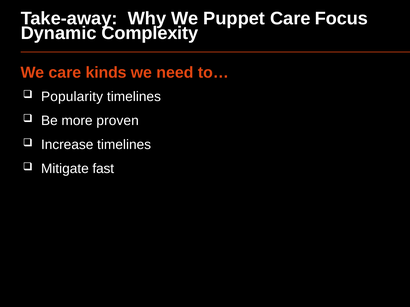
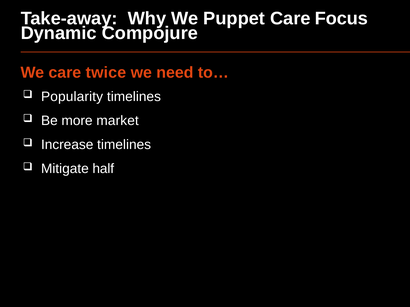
Complexity: Complexity -> Compojure
kinds: kinds -> twice
proven: proven -> market
fast: fast -> half
